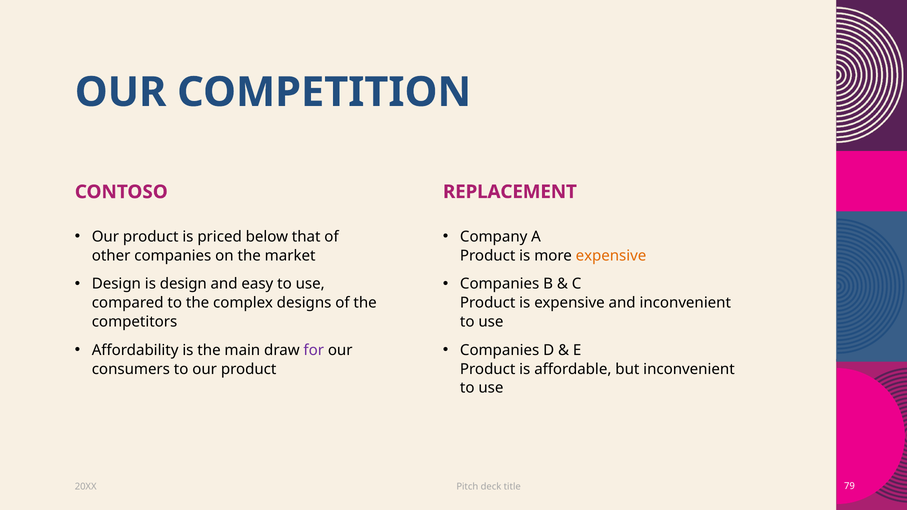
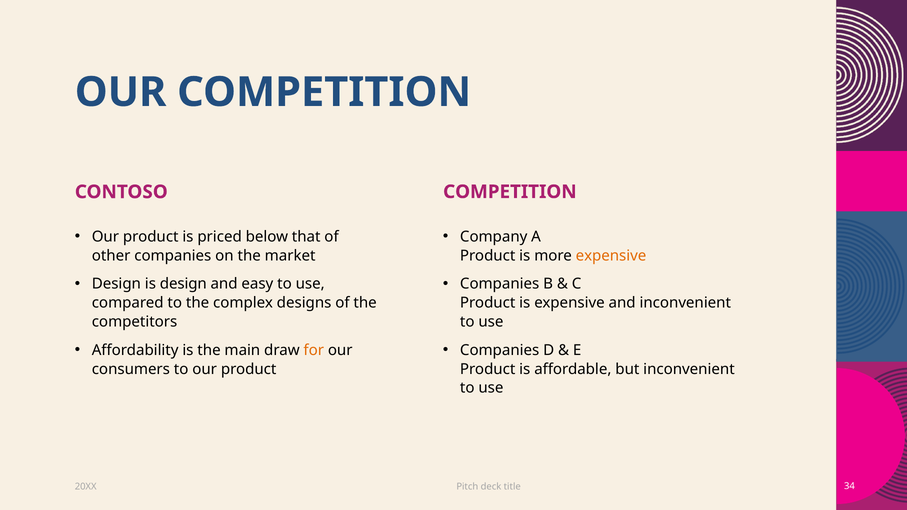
REPLACEMENT at (510, 192): REPLACEMENT -> COMPETITION
for colour: purple -> orange
79: 79 -> 34
